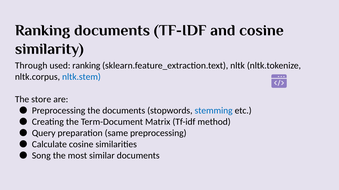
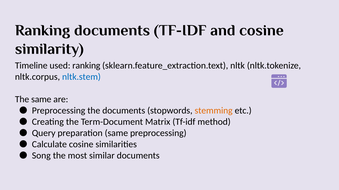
Through: Through -> Timeline
The store: store -> same
stemming colour: blue -> orange
